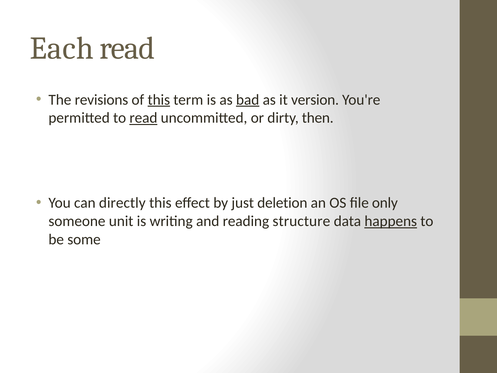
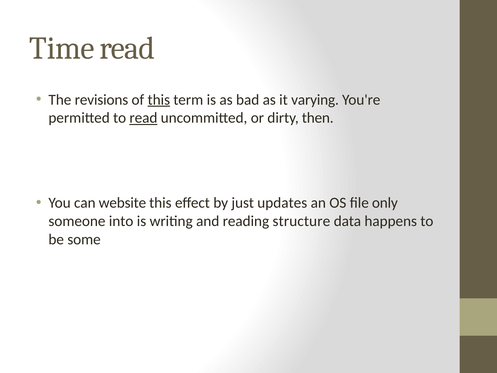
Each: Each -> Time
bad underline: present -> none
version: version -> varying
directly: directly -> website
deletion: deletion -> updates
unit: unit -> into
happens underline: present -> none
